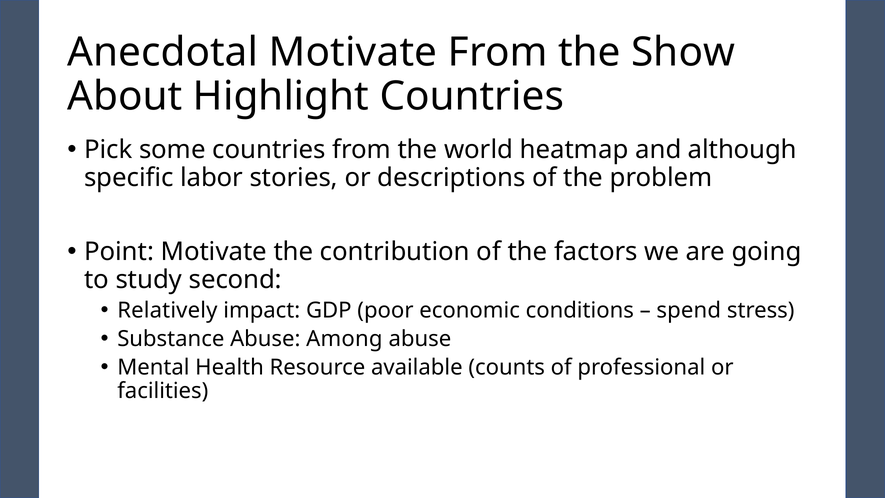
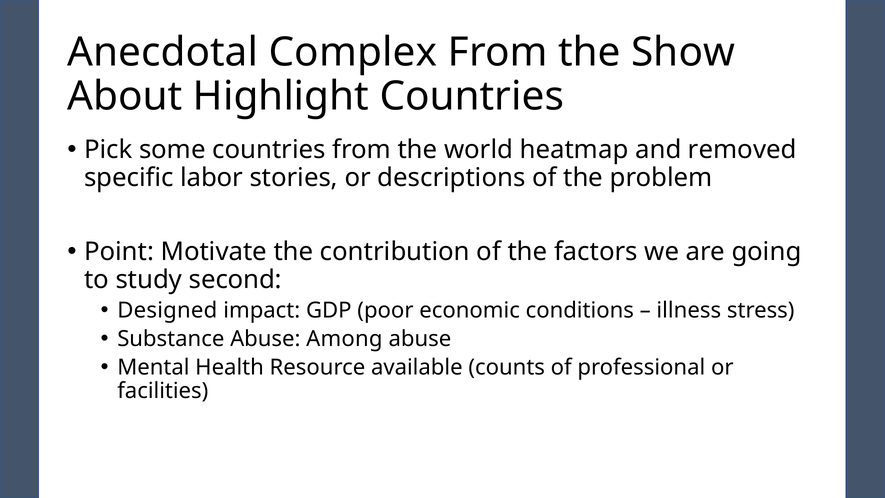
Anecdotal Motivate: Motivate -> Complex
although: although -> removed
Relatively: Relatively -> Designed
spend: spend -> illness
